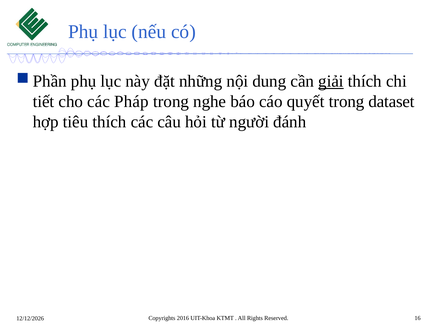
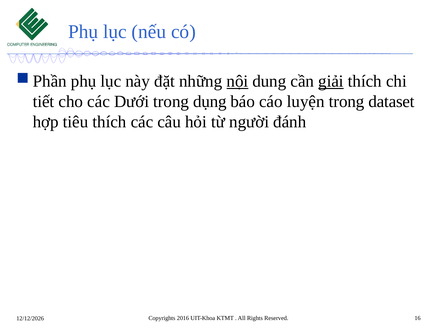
nội underline: none -> present
Pháp: Pháp -> Dưới
nghe: nghe -> dụng
quyết: quyết -> luyện
